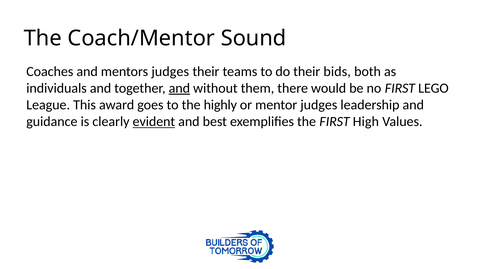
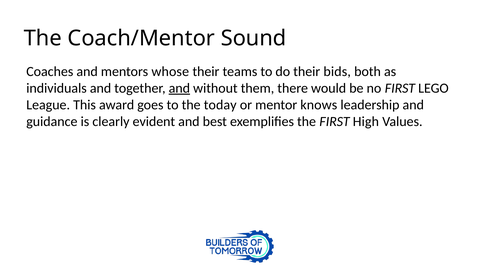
mentors judges: judges -> whose
highly: highly -> today
mentor judges: judges -> knows
evident underline: present -> none
